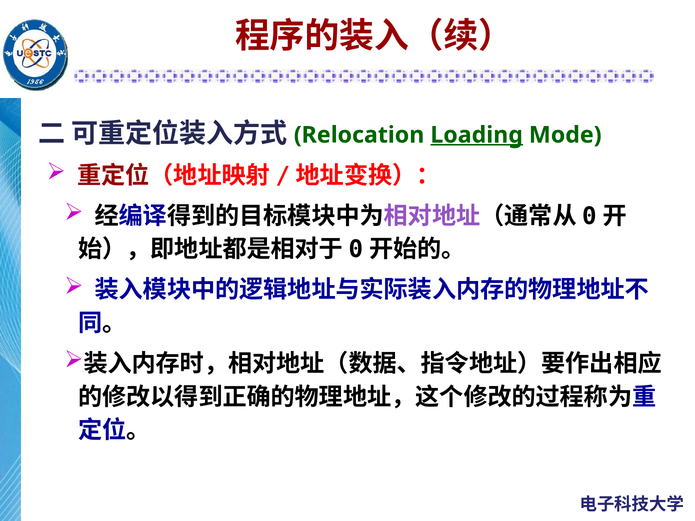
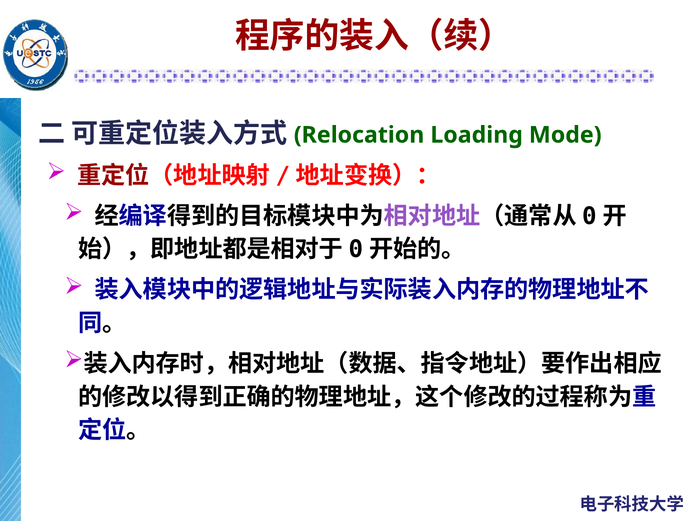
Loading underline: present -> none
